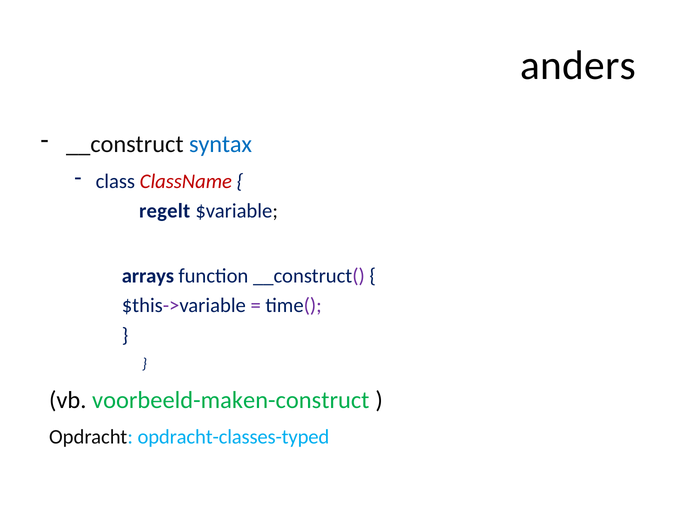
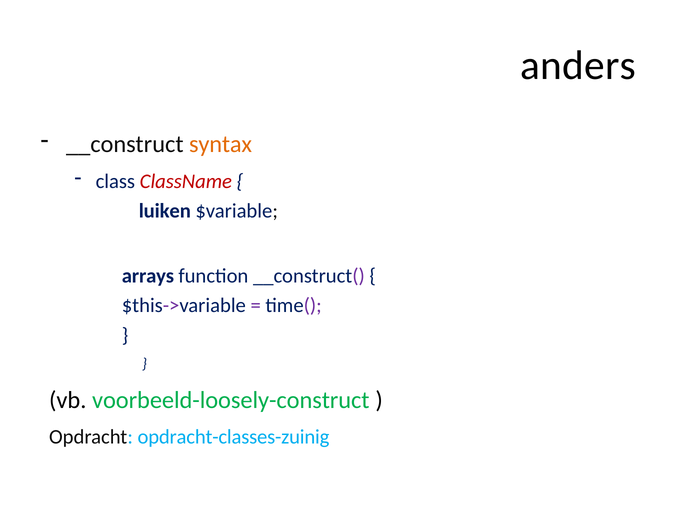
syntax colour: blue -> orange
regelt: regelt -> luiken
voorbeeld-maken-construct: voorbeeld-maken-construct -> voorbeeld-loosely-construct
opdracht-classes-typed: opdracht-classes-typed -> opdracht-classes-zuinig
